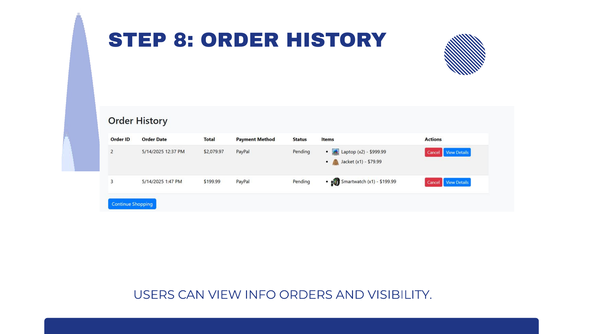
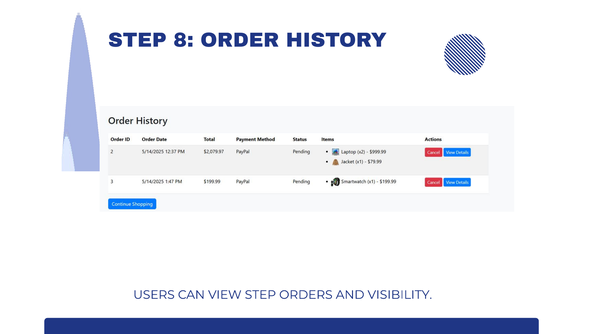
VIEW INFO: INFO -> STEP
